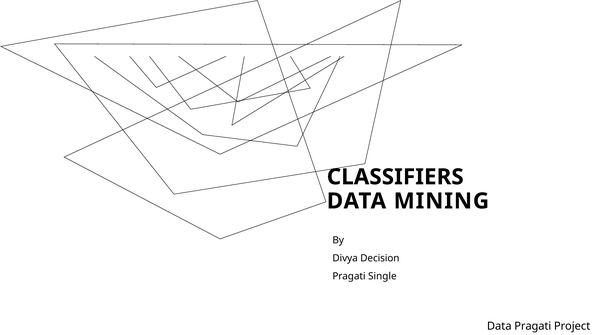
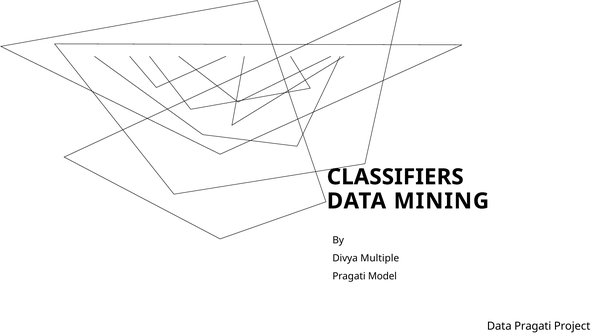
Decision: Decision -> Multiple
Single: Single -> Model
